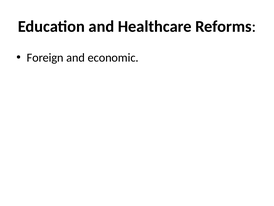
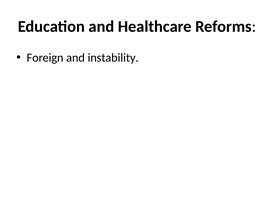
economic: economic -> instability
